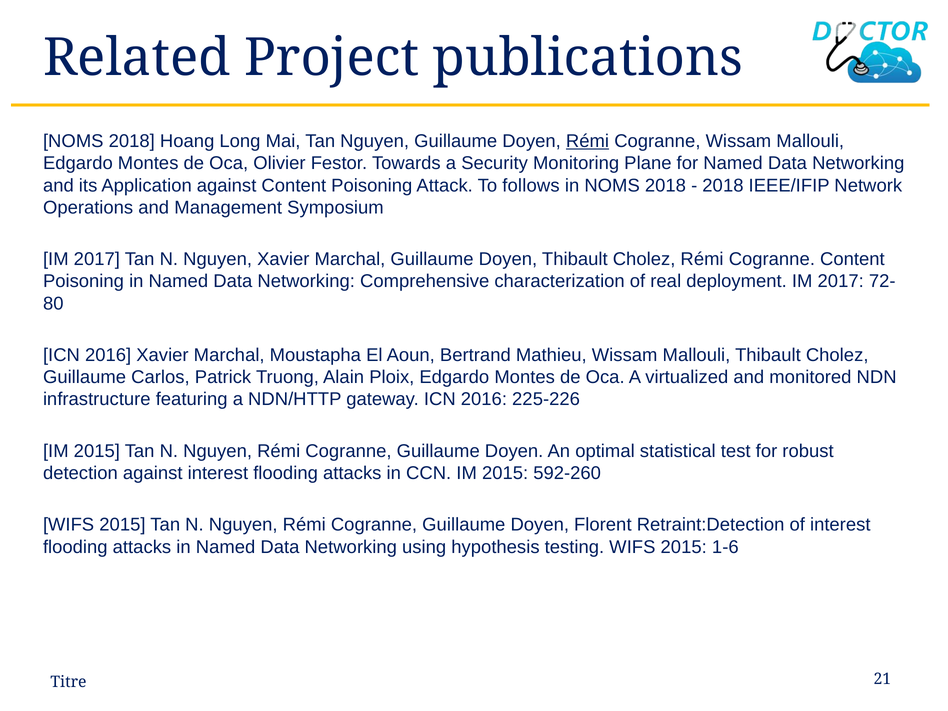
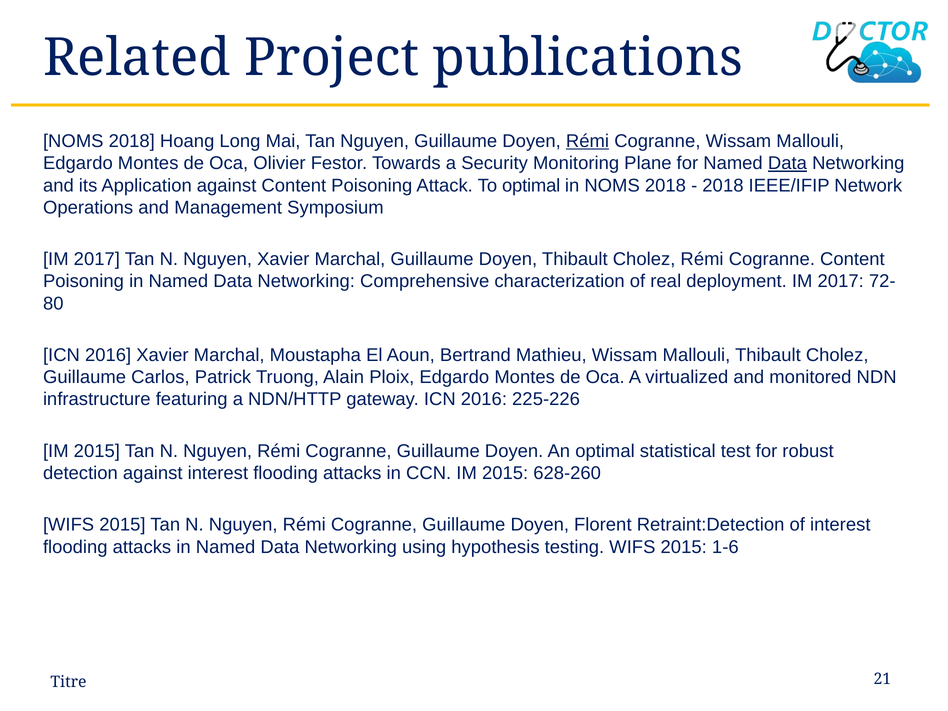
Data at (787, 163) underline: none -> present
To follows: follows -> optimal
592-260: 592-260 -> 628-260
